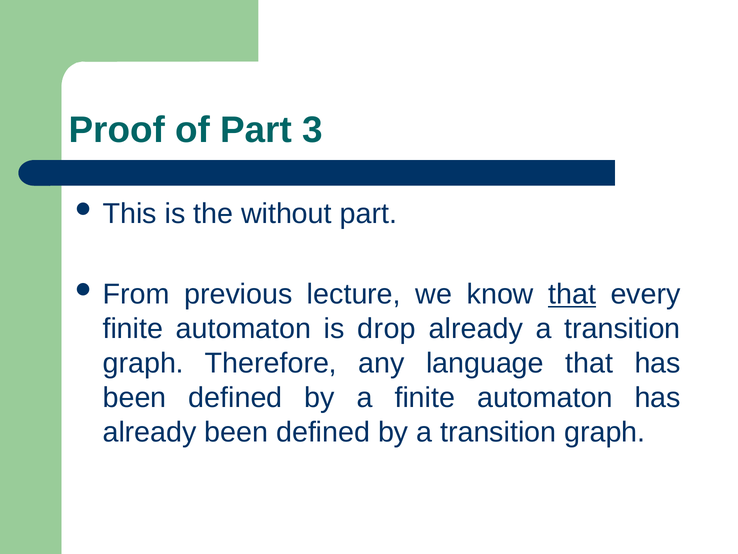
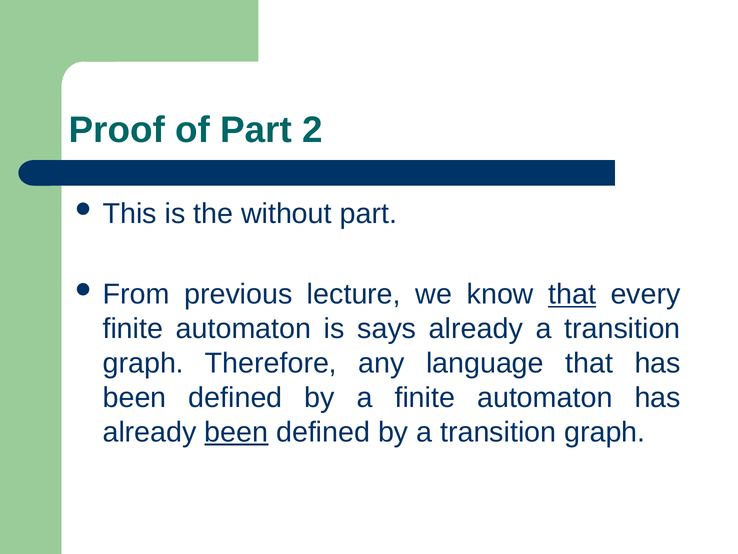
3: 3 -> 2
drop: drop -> says
been at (236, 432) underline: none -> present
